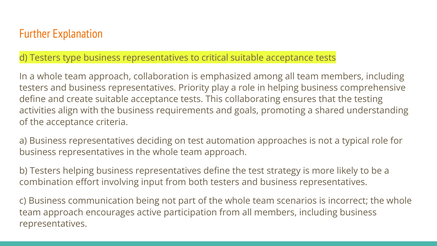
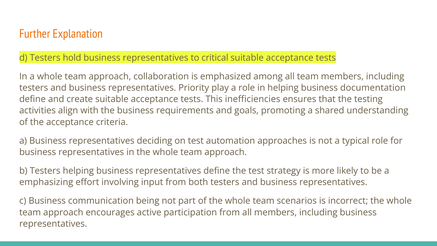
type: type -> hold
comprehensive: comprehensive -> documentation
collaborating: collaborating -> inefficiencies
combination: combination -> emphasizing
